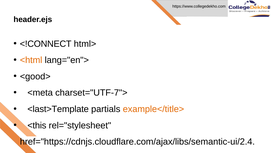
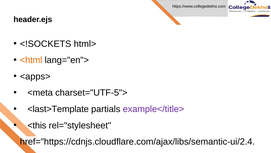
<!CONNECT: <!CONNECT -> <!SOCKETS
<good>: <good> -> <apps>
charset="UTF-7">: charset="UTF-7"> -> charset="UTF-5">
example</title> colour: orange -> purple
